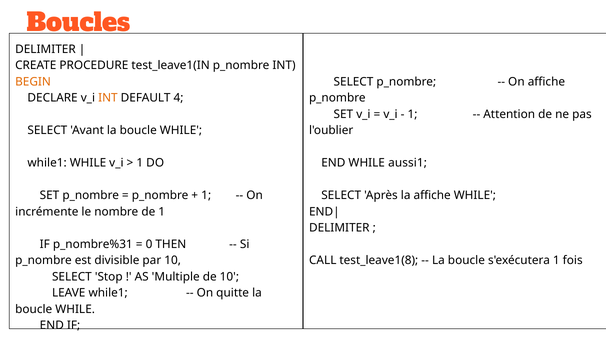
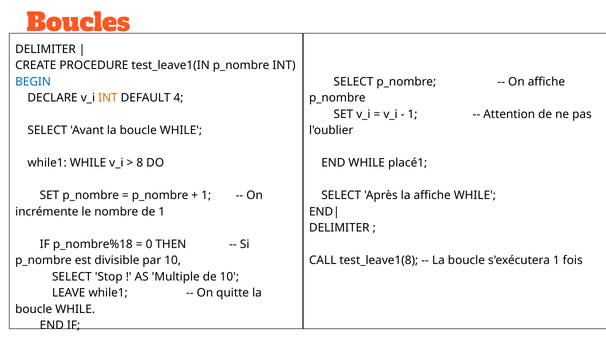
BEGIN colour: orange -> blue
1 at (140, 163): 1 -> 8
aussi1: aussi1 -> placé1
p_nombre%31: p_nombre%31 -> p_nombre%18
